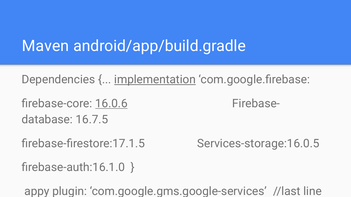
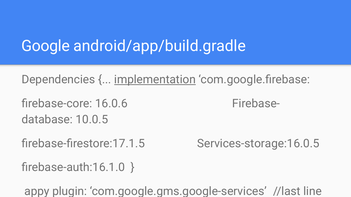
Maven: Maven -> Google
16.0.6 underline: present -> none
16.7.5: 16.7.5 -> 10.0.5
